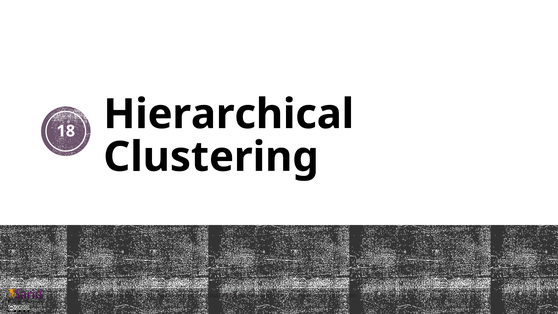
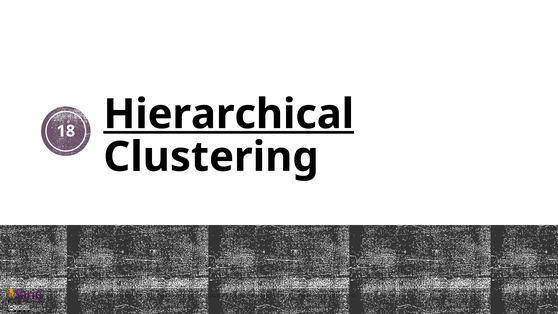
Hierarchical underline: none -> present
